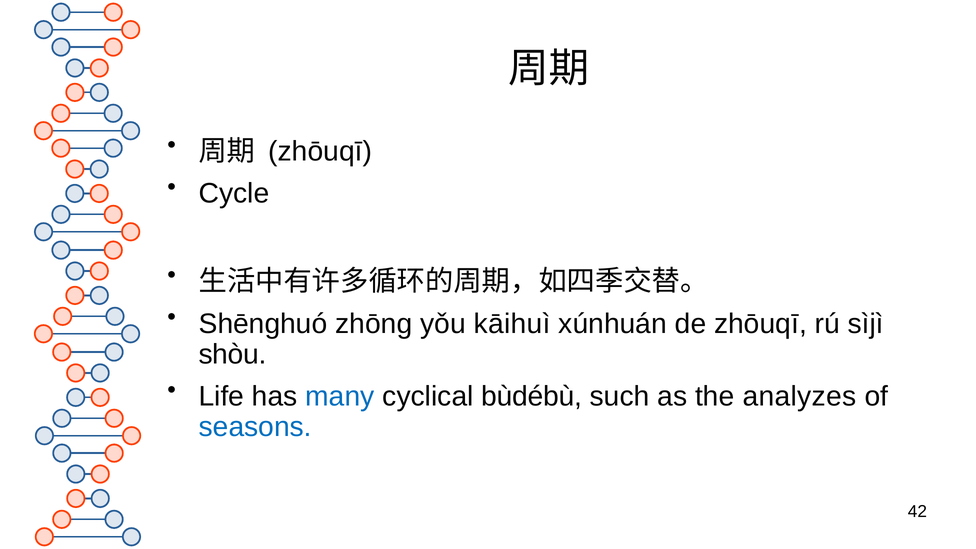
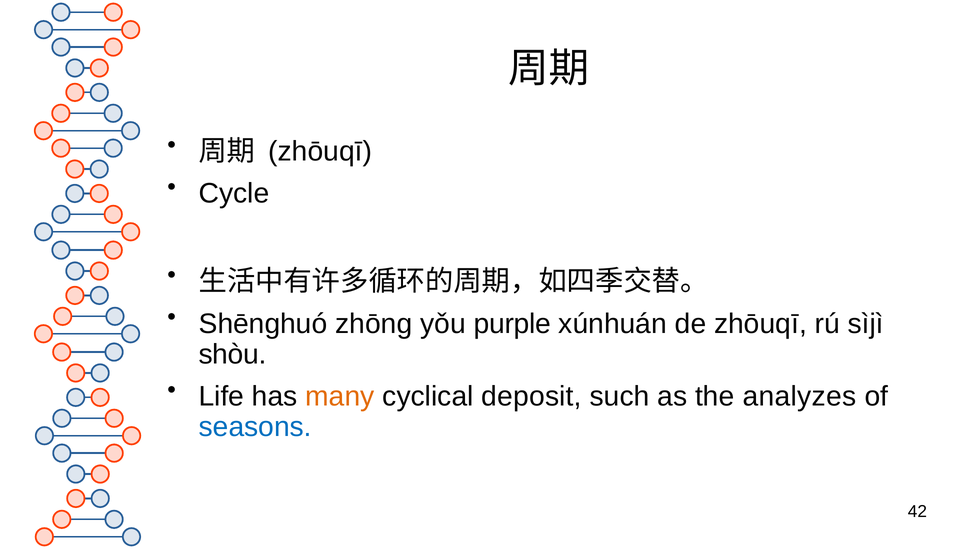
kāihuì: kāihuì -> purple
many colour: blue -> orange
bùdébù: bùdébù -> deposit
